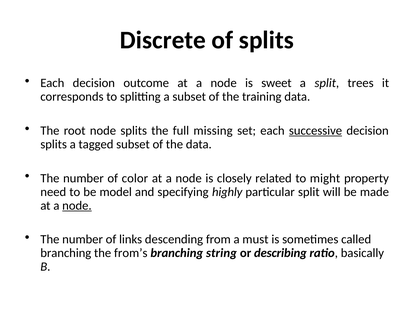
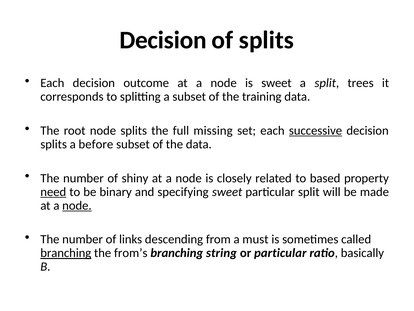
Discrete at (163, 40): Discrete -> Decision
tagged: tagged -> before
color: color -> shiny
might: might -> based
need underline: none -> present
model: model -> binary
specifying highly: highly -> sweet
branching at (66, 253) underline: none -> present
or describing: describing -> particular
